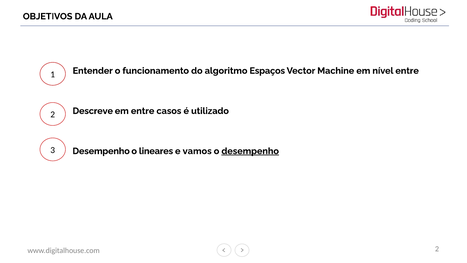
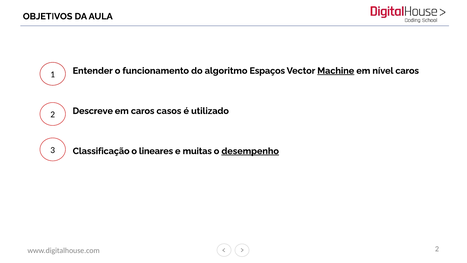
Machine underline: none -> present
nível entre: entre -> caros
em entre: entre -> caros
Desempenho at (101, 151): Desempenho -> Classificação
vamos: vamos -> muitas
